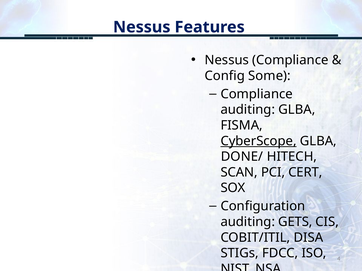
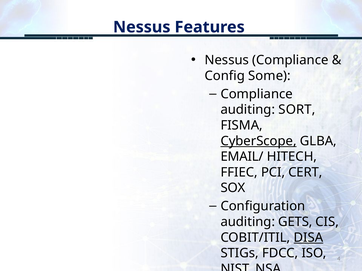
auditing GLBA: GLBA -> SORT
DONE/: DONE/ -> EMAIL/
SCAN: SCAN -> FFIEC
DISA underline: none -> present
